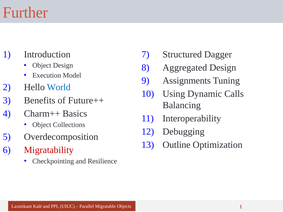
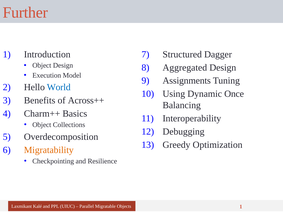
Calls: Calls -> Once
Future++: Future++ -> Across++
Outline: Outline -> Greedy
Migratability colour: red -> orange
